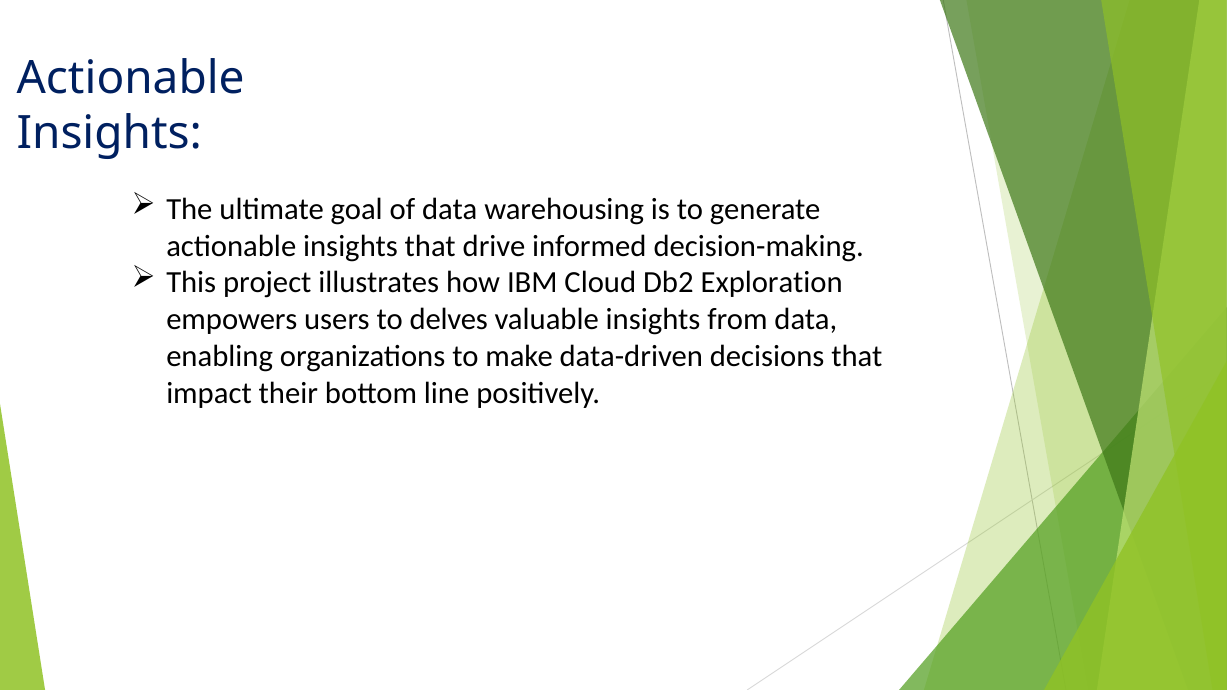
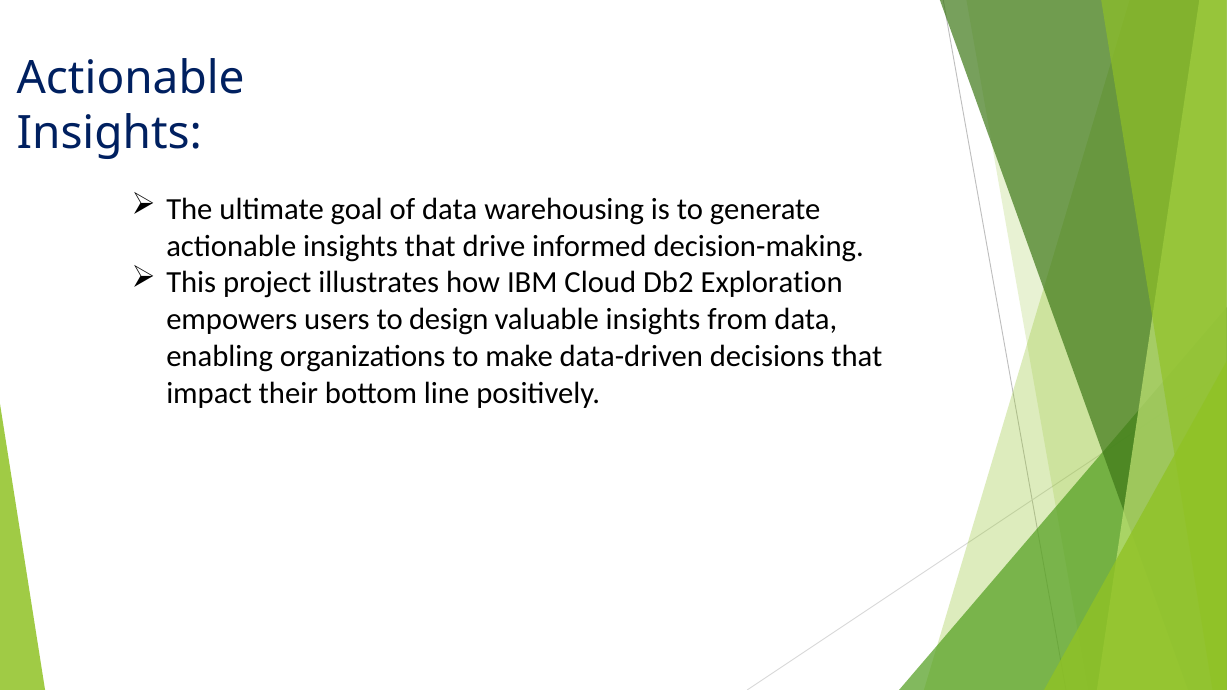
delves: delves -> design
